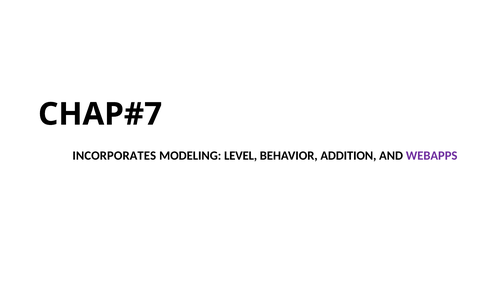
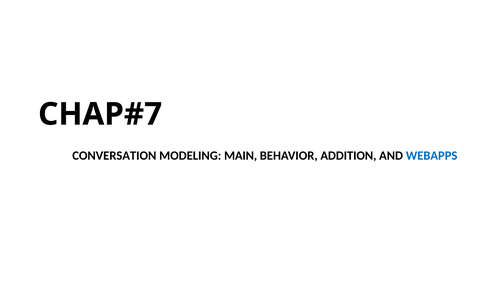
INCORPORATES: INCORPORATES -> CONVERSATION
LEVEL: LEVEL -> MAIN
WEBAPPS colour: purple -> blue
